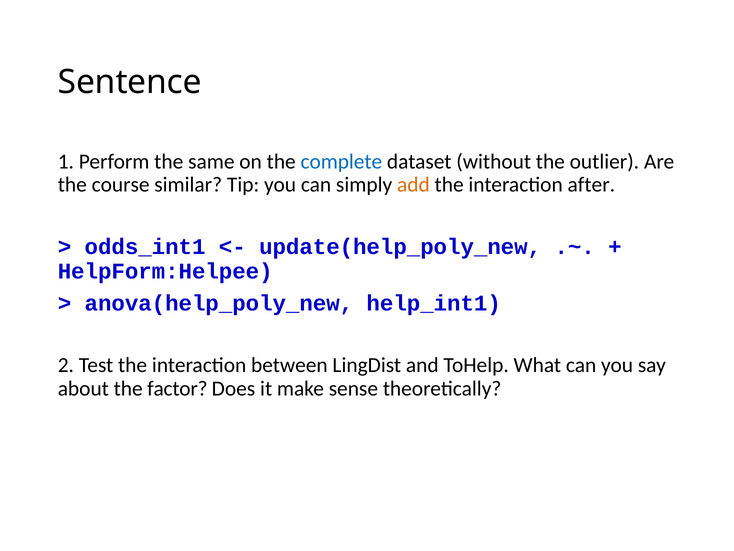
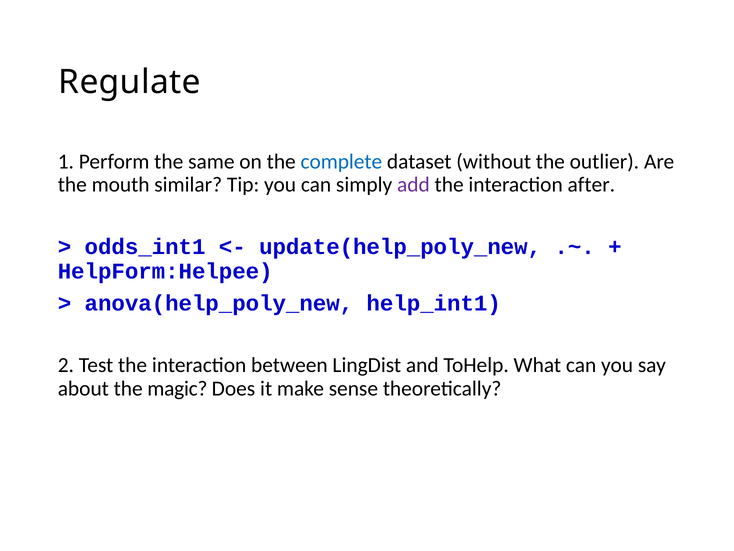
Sentence: Sentence -> Regulate
course: course -> mouth
add colour: orange -> purple
factor: factor -> magic
